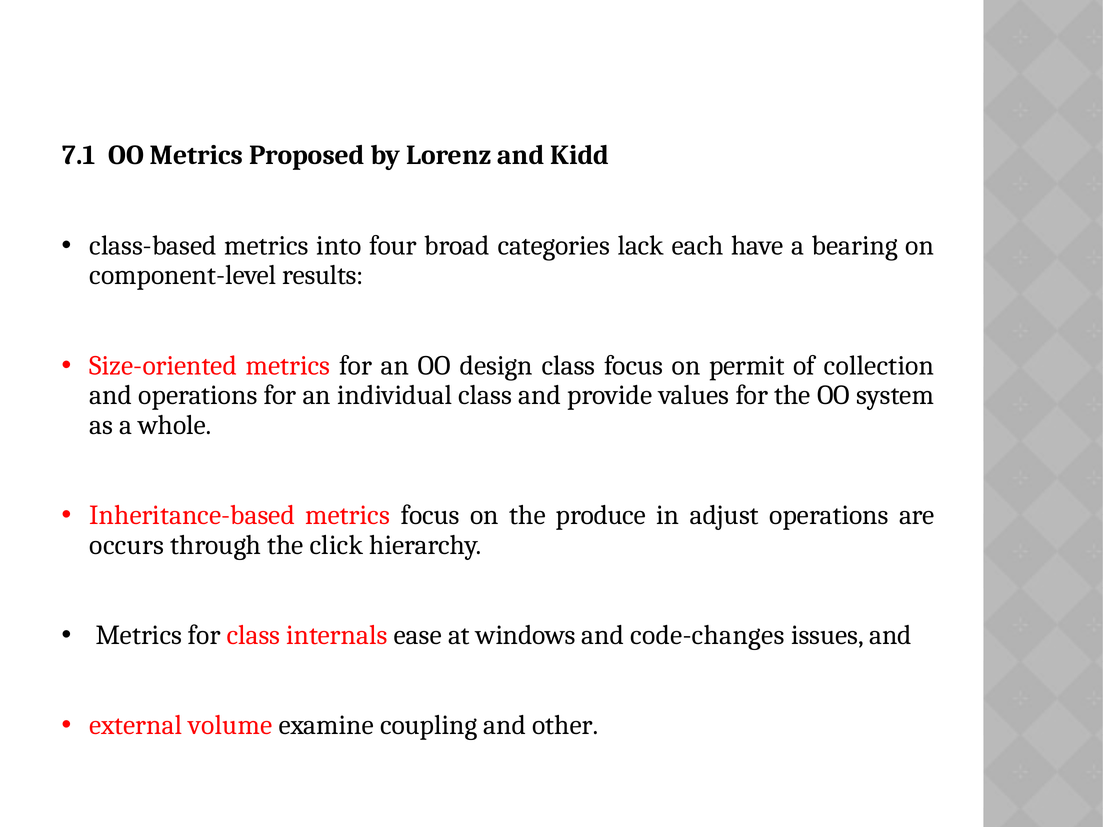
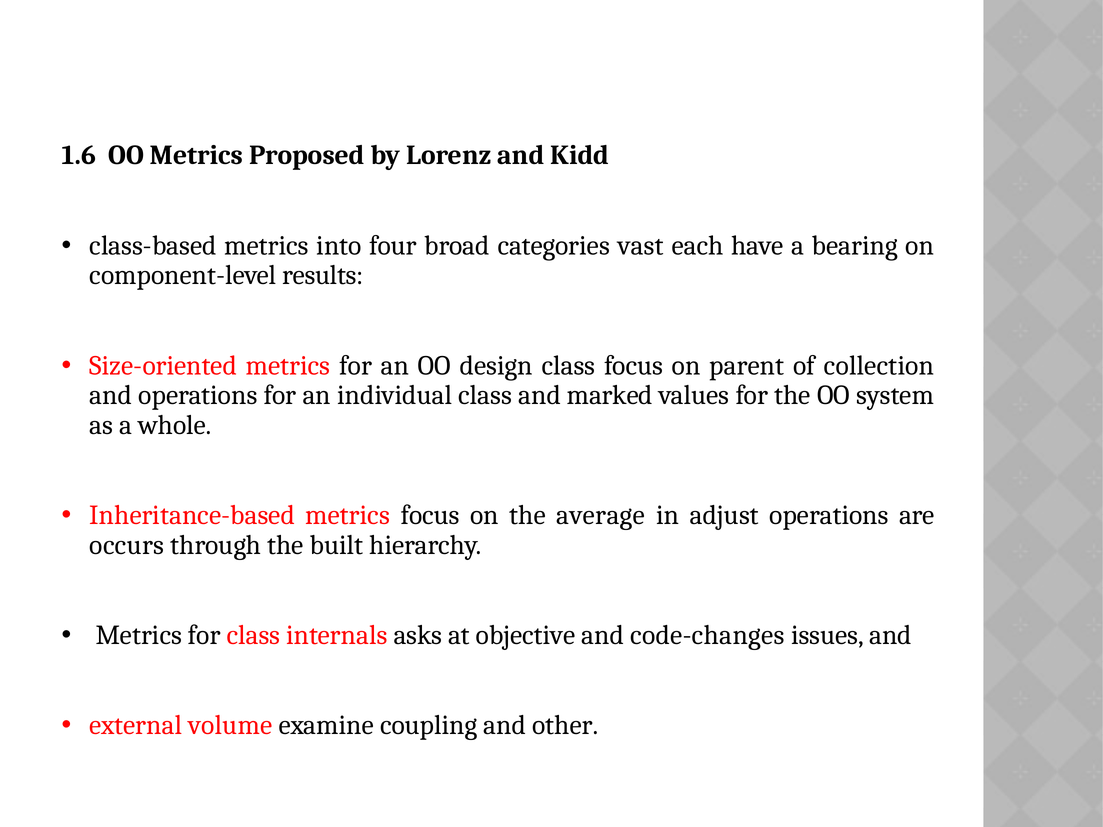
7.1: 7.1 -> 1.6
lack: lack -> vast
permit: permit -> parent
provide: provide -> marked
produce: produce -> average
click: click -> built
ease: ease -> asks
windows: windows -> objective
